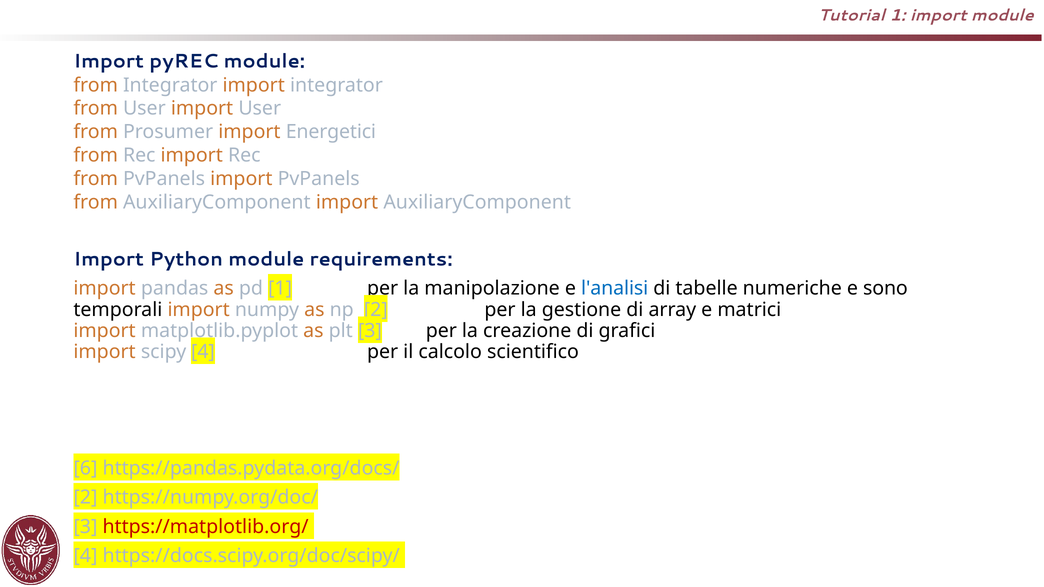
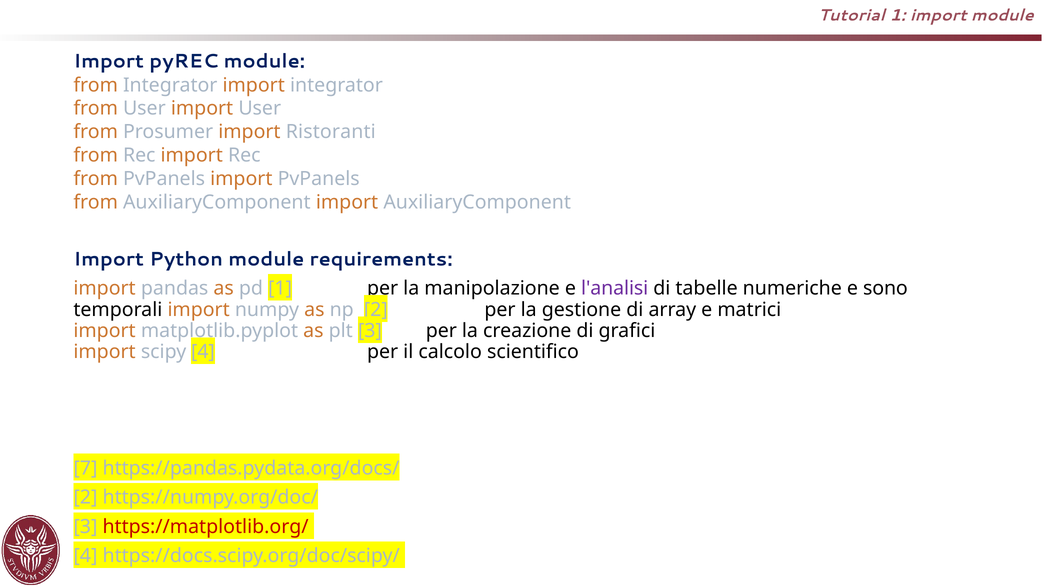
Energetici: Energetici -> Ristoranti
l'analisi colour: blue -> purple
6: 6 -> 7
